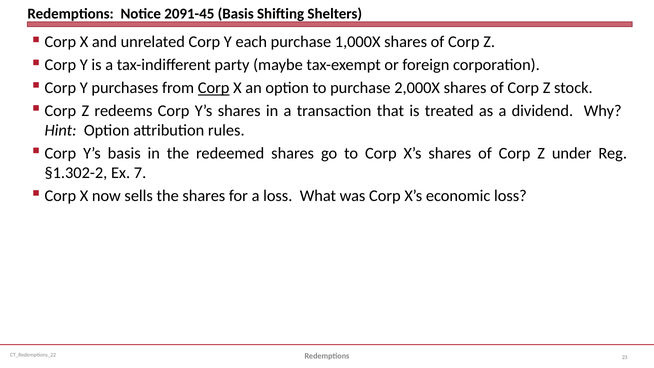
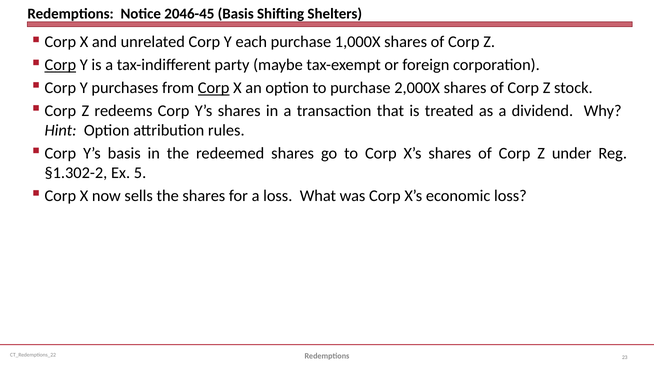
2091-45: 2091-45 -> 2046-45
Corp at (60, 65) underline: none -> present
7: 7 -> 5
